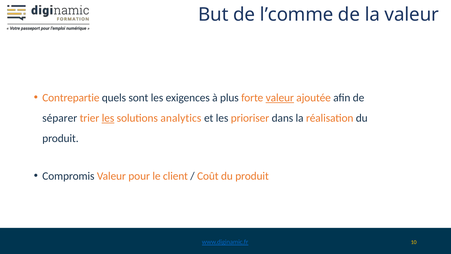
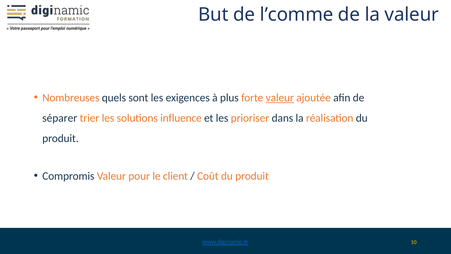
Contrepartie: Contrepartie -> Nombreuses
les at (108, 118) underline: present -> none
analytics: analytics -> influence
